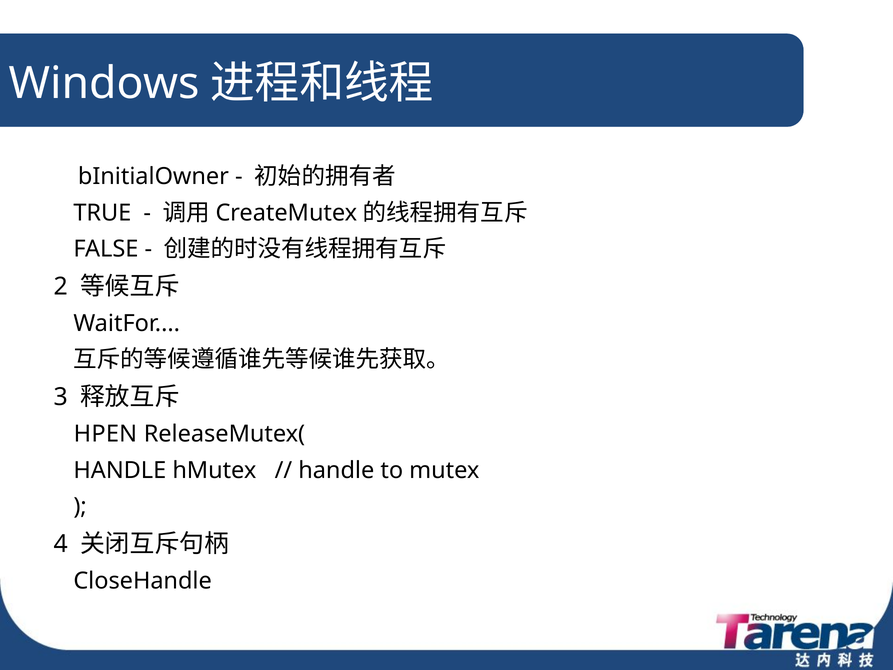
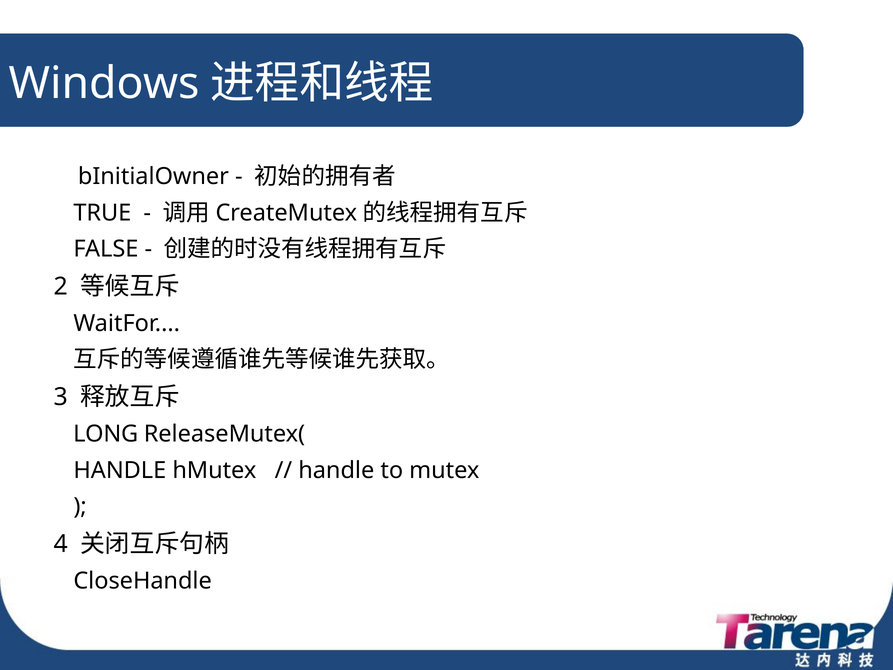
HPEN: HPEN -> LONG
